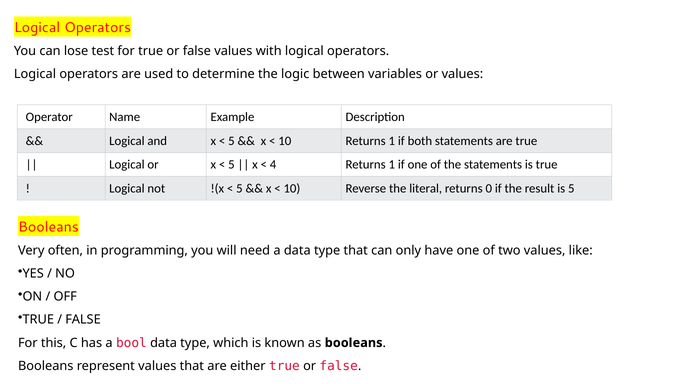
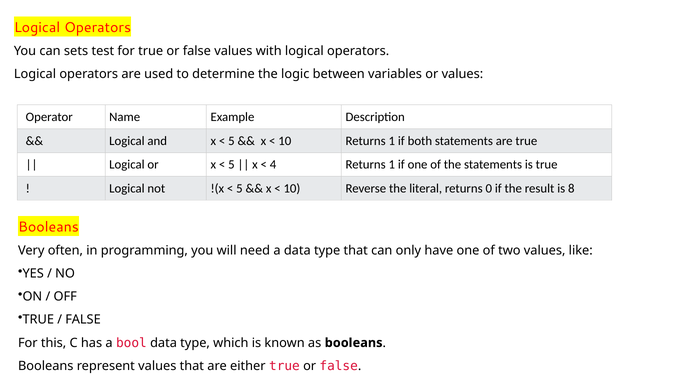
lose: lose -> sets
is 5: 5 -> 8
